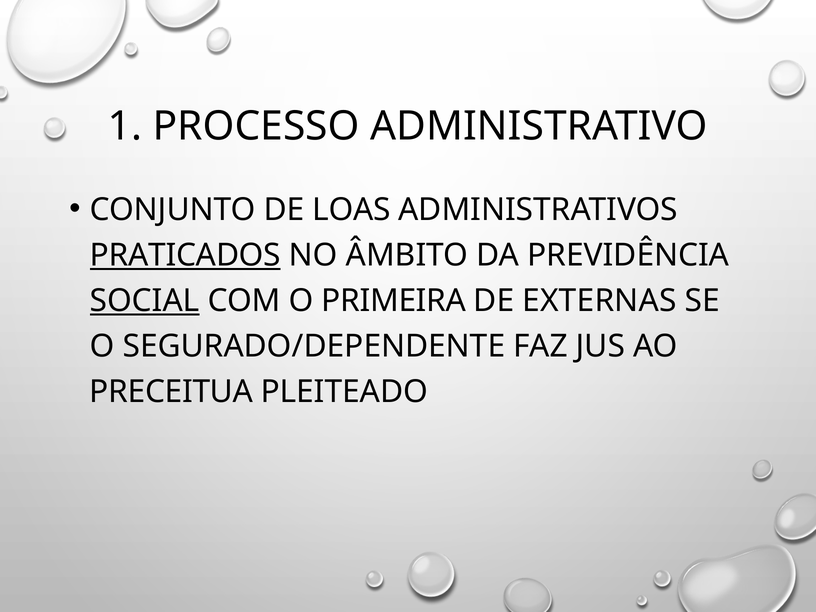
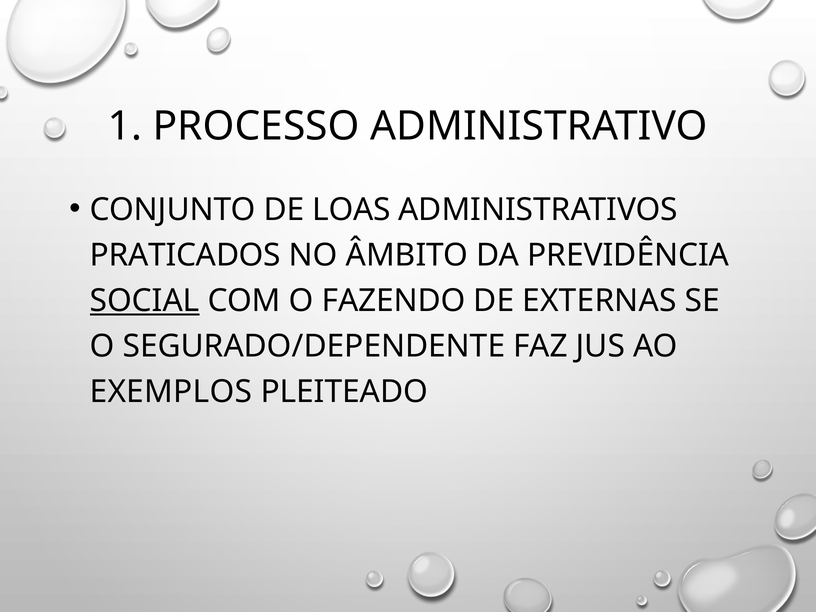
PRATICADOS underline: present -> none
PRIMEIRA: PRIMEIRA -> FAZENDO
PRECEITUA: PRECEITUA -> EXEMPLOS
